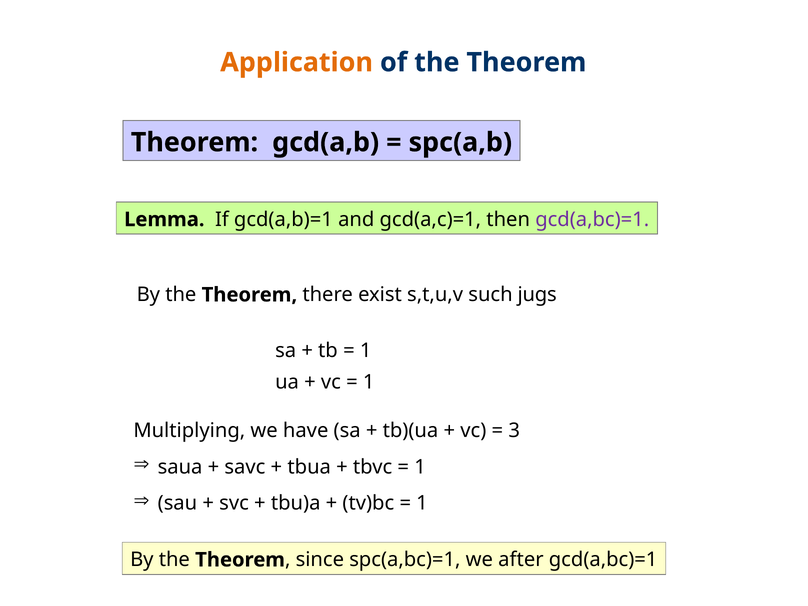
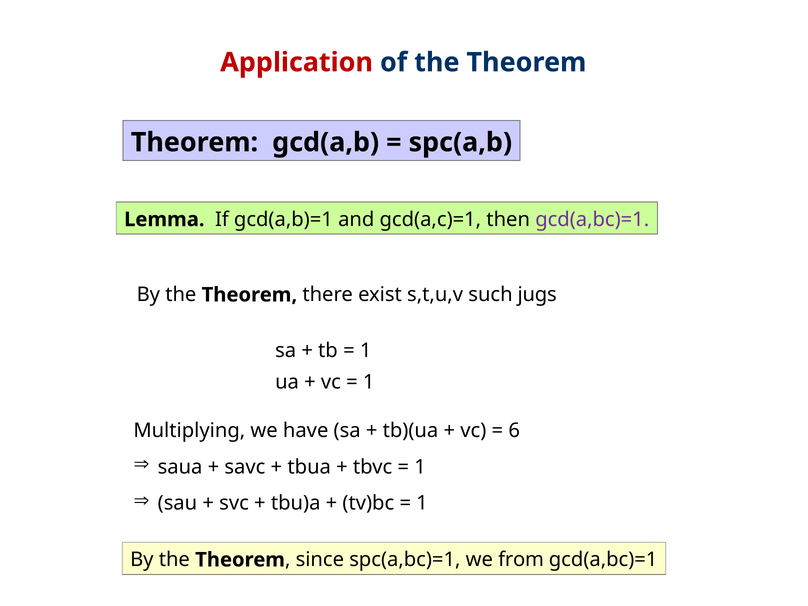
Application colour: orange -> red
3: 3 -> 6
after: after -> from
